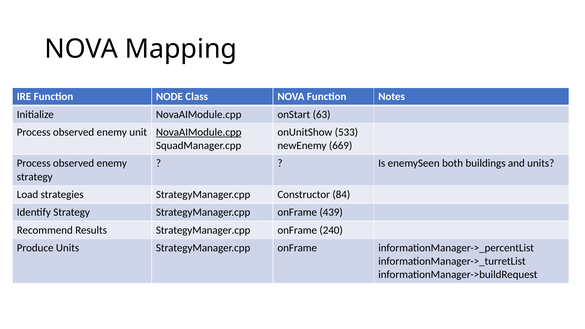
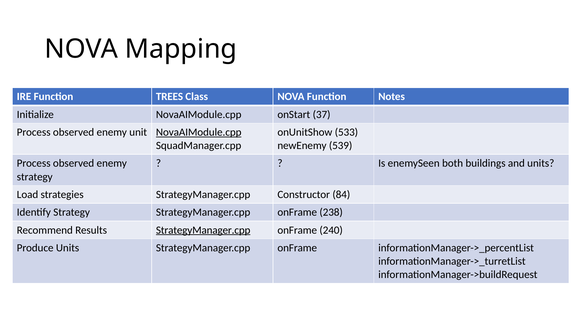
NODE: NODE -> TREES
63: 63 -> 37
669: 669 -> 539
439: 439 -> 238
StrategyManager.cpp at (203, 230) underline: none -> present
